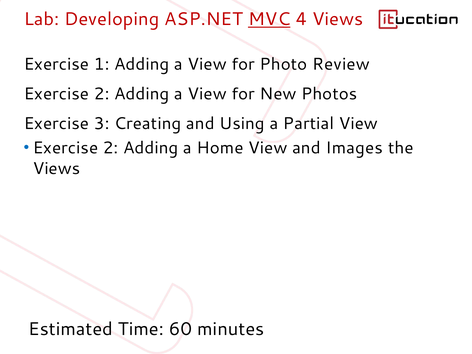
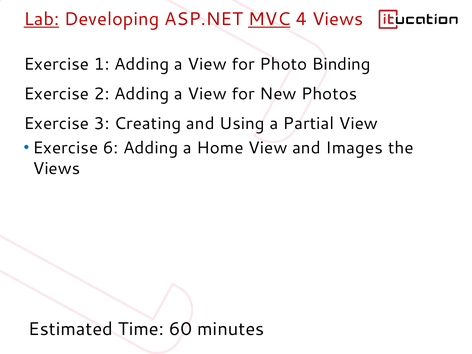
Lab underline: none -> present
Review: Review -> Binding
2 at (111, 148): 2 -> 6
